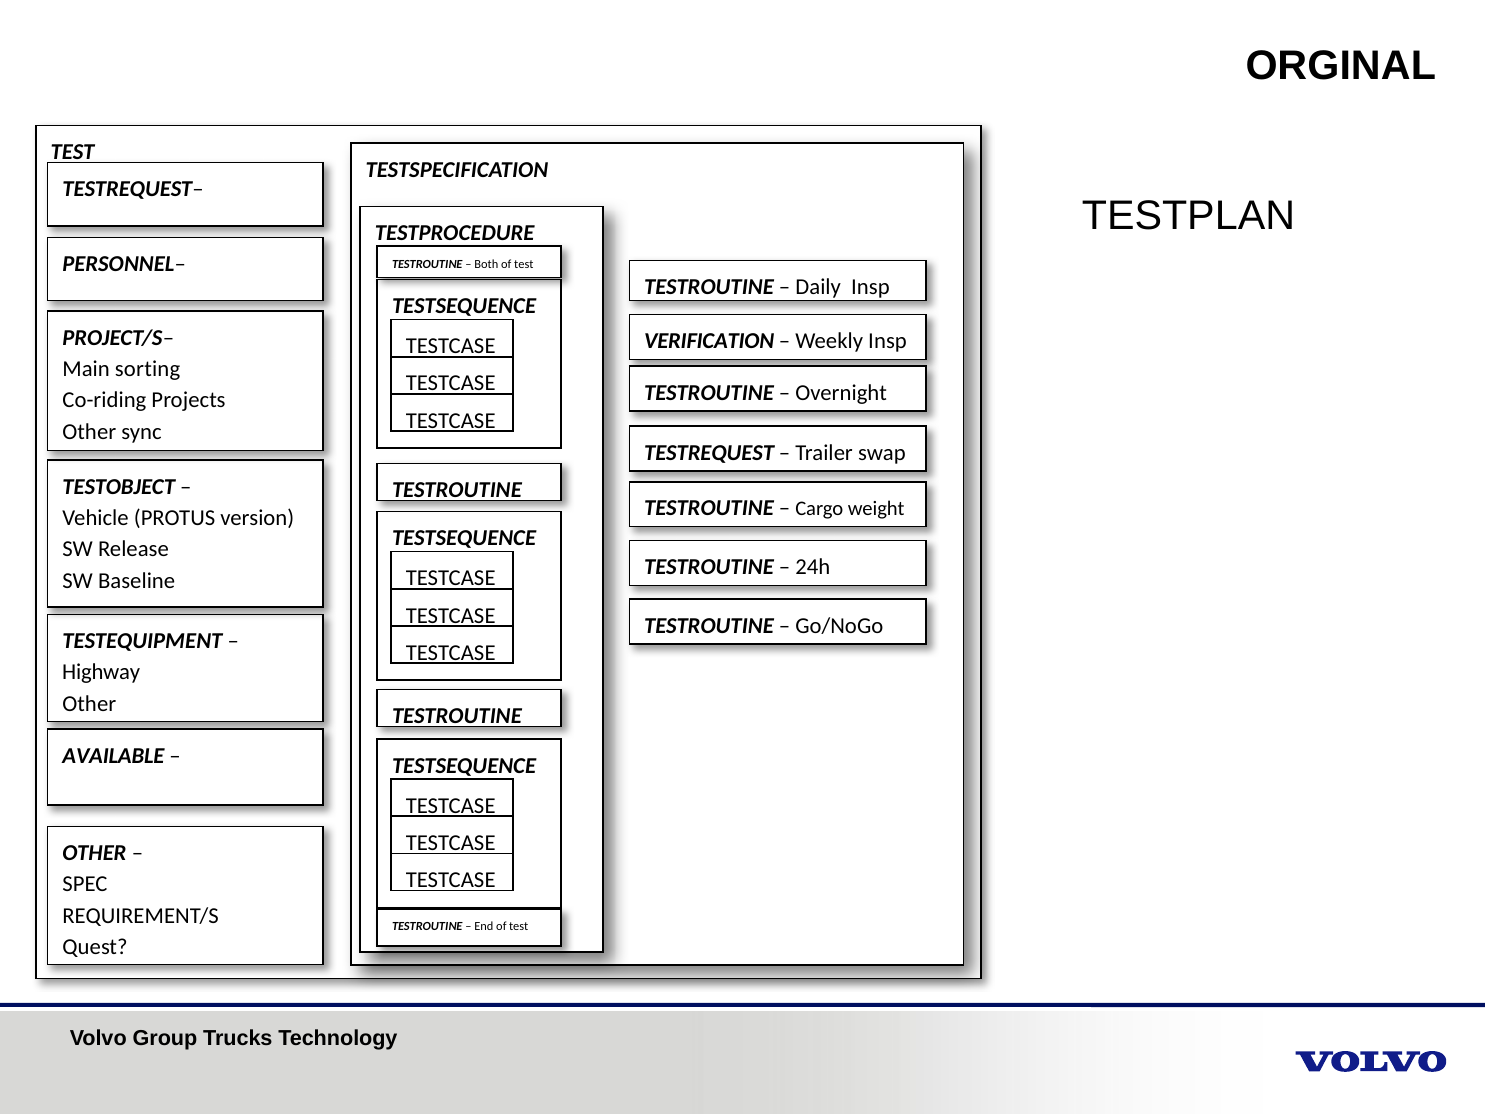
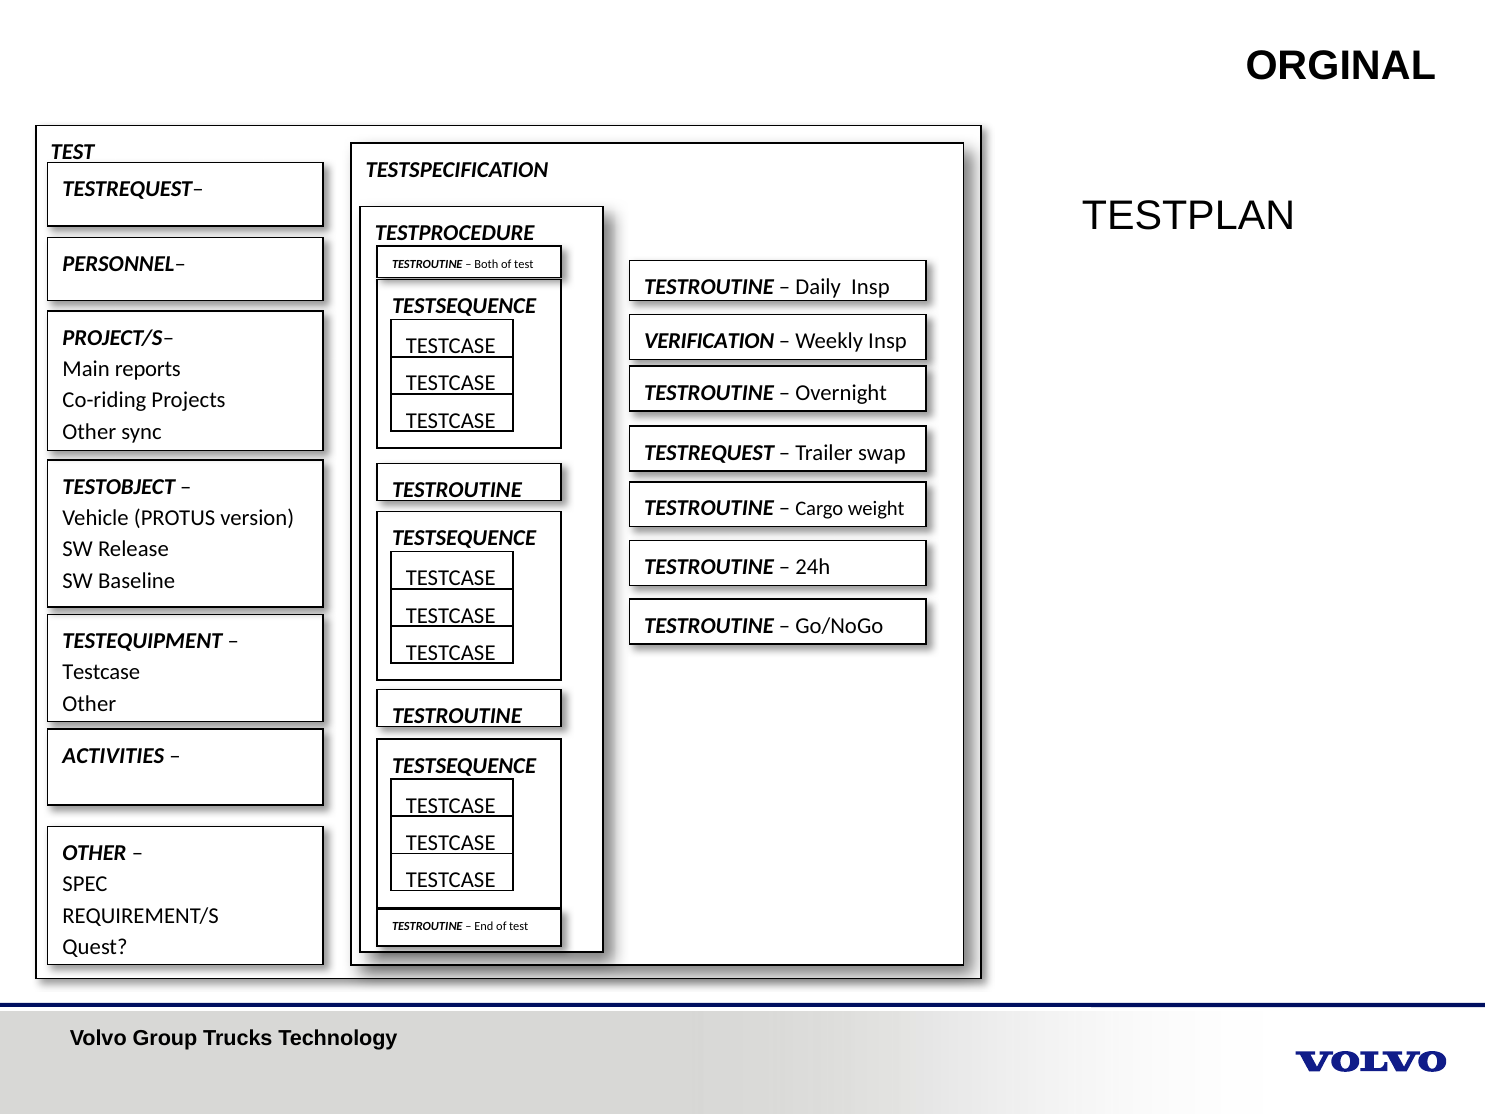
sorting: sorting -> reports
Highway at (101, 672): Highway -> Testcase
AVAILABLE: AVAILABLE -> ACTIVITIES
